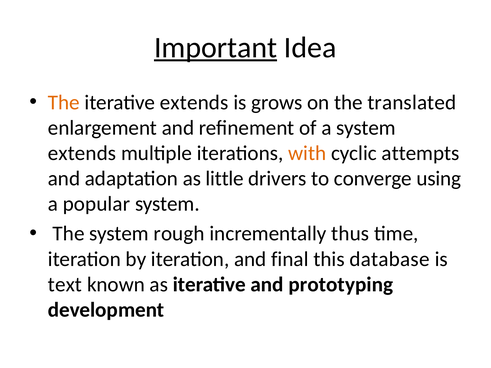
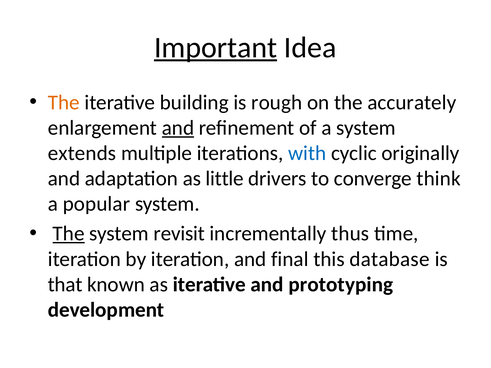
iterative extends: extends -> building
grows: grows -> rough
translated: translated -> accurately
and at (178, 128) underline: none -> present
with colour: orange -> blue
attempts: attempts -> originally
using: using -> think
The at (69, 234) underline: none -> present
rough: rough -> revisit
text: text -> that
